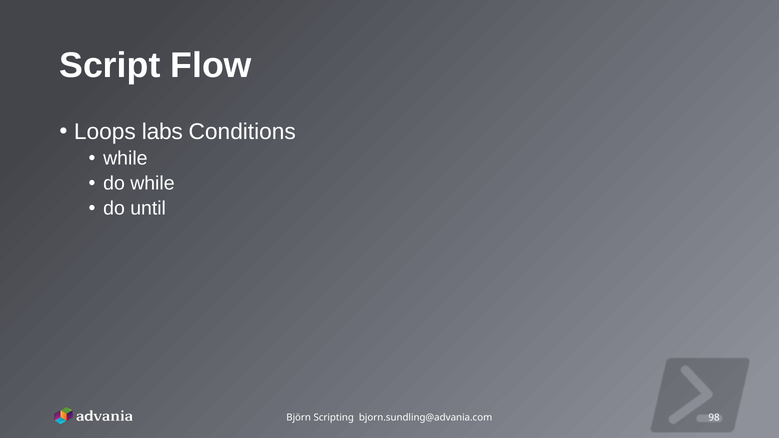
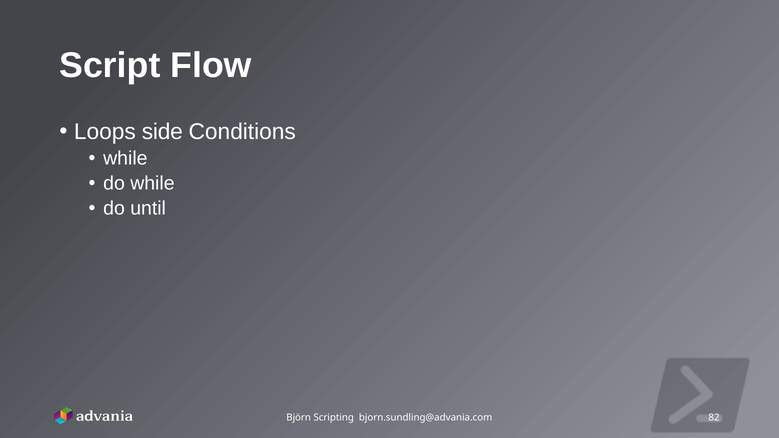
labs: labs -> side
98: 98 -> 82
